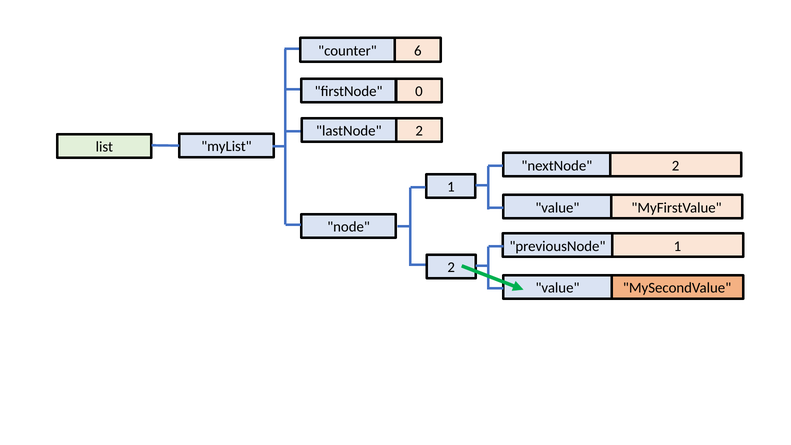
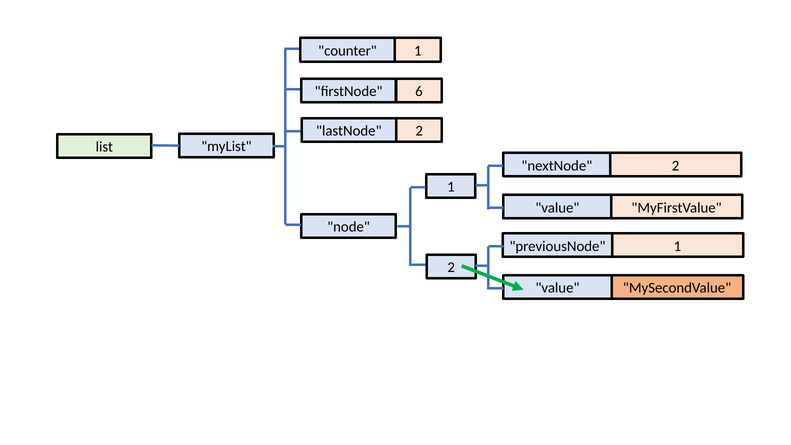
counter 6: 6 -> 1
0: 0 -> 6
